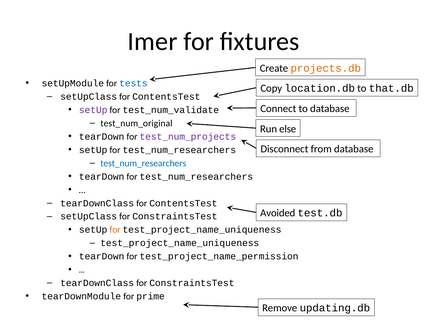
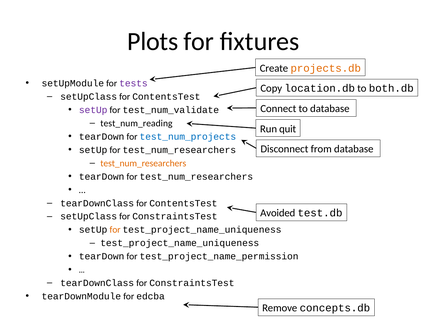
Imer: Imer -> Plots
tests colour: blue -> purple
that.db: that.db -> both.db
test_num_original: test_num_original -> test_num_reading
else: else -> quit
test_num_projects colour: purple -> blue
test_num_researchers at (143, 163) colour: blue -> orange
prime: prime -> edcba
updating.db: updating.db -> concepts.db
